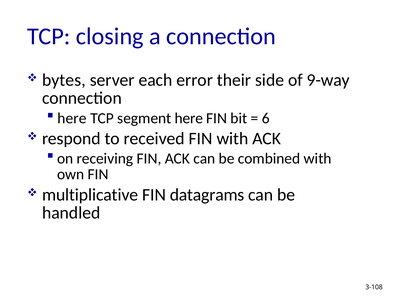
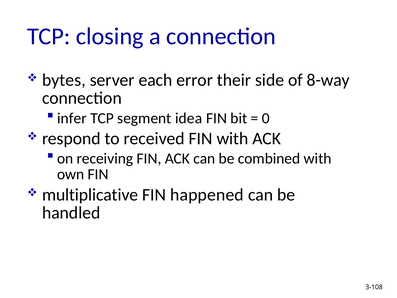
9-way: 9-way -> 8-way
here at (72, 118): here -> infer
segment here: here -> idea
6: 6 -> 0
datagrams: datagrams -> happened
